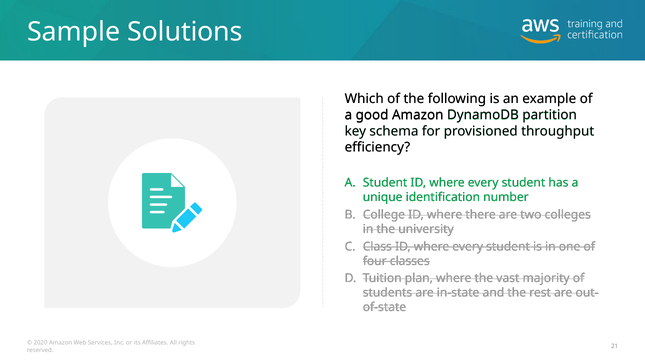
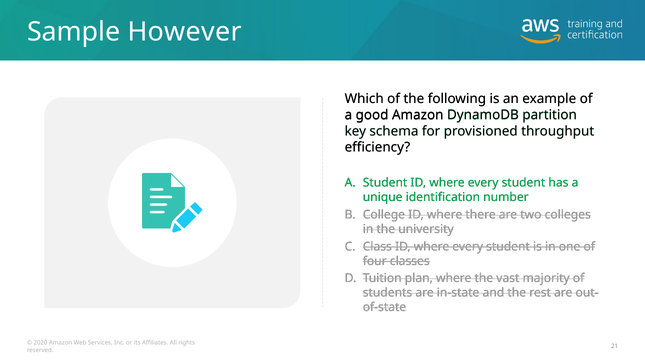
Solutions: Solutions -> However
